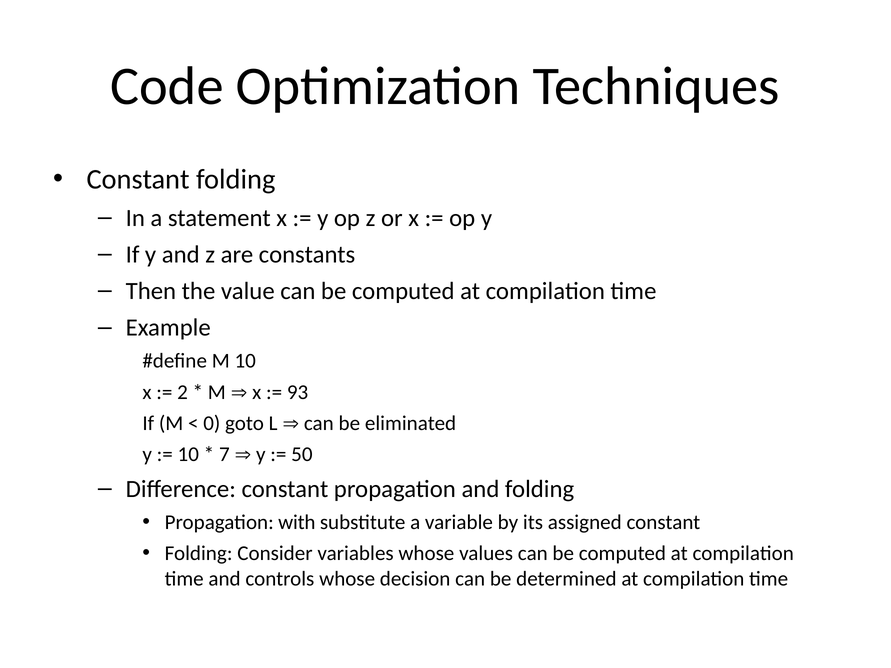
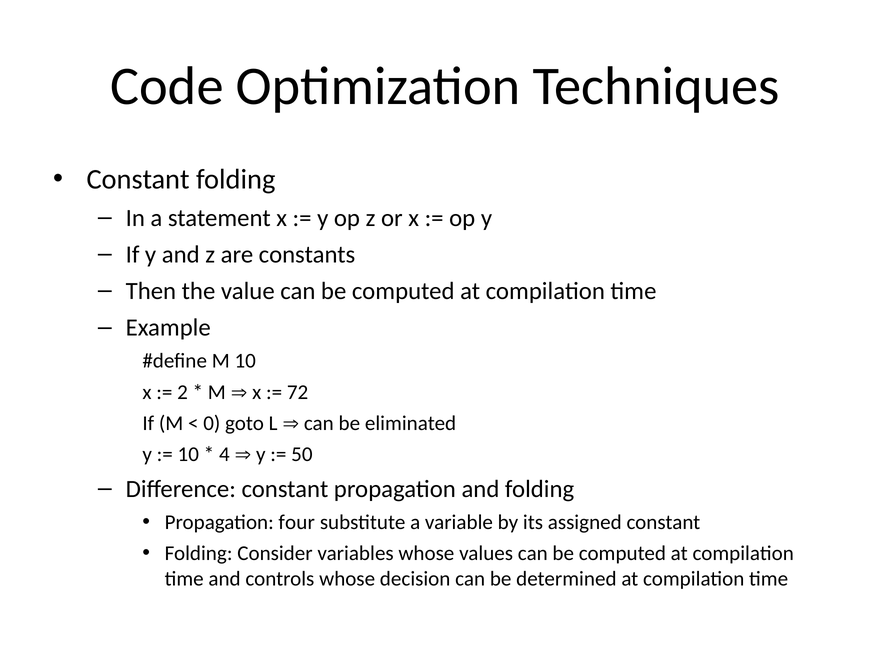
93: 93 -> 72
7: 7 -> 4
with: with -> four
